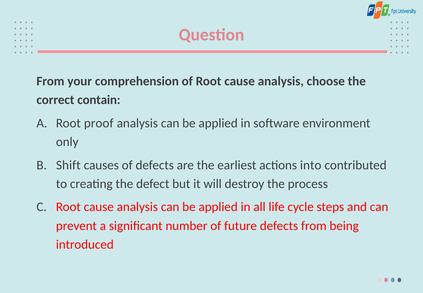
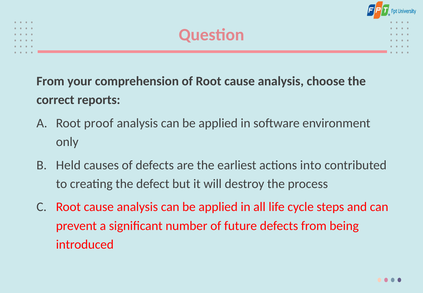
contain: contain -> reports
Shift: Shift -> Held
